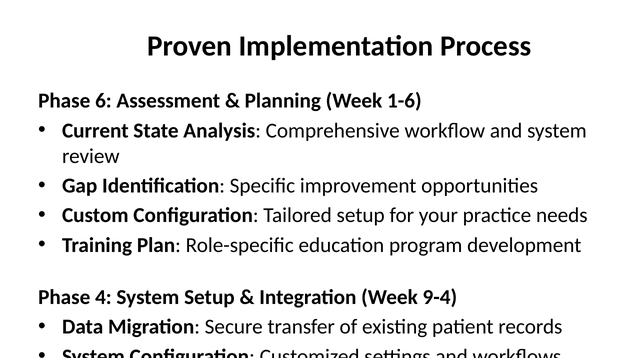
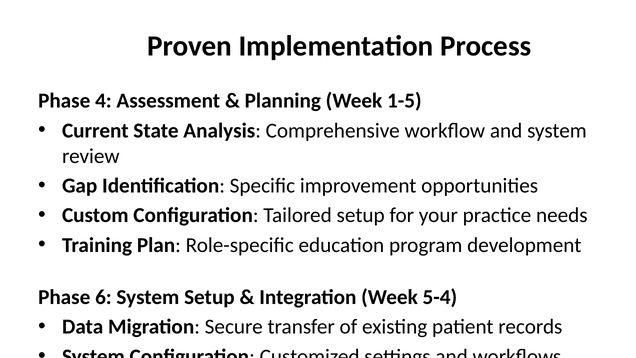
6 at (103, 101): 6 -> 4
1-6: 1-6 -> 1-5
4 at (103, 297): 4 -> 6
9-4: 9-4 -> 5-4
